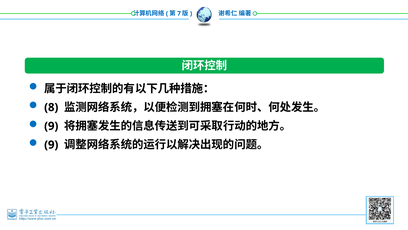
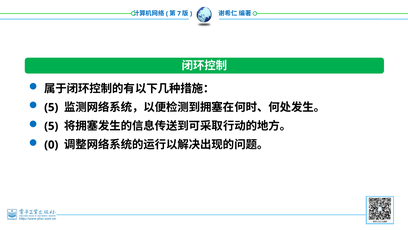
8 at (51, 107): 8 -> 5
9 at (51, 126): 9 -> 5
9 at (51, 145): 9 -> 0
